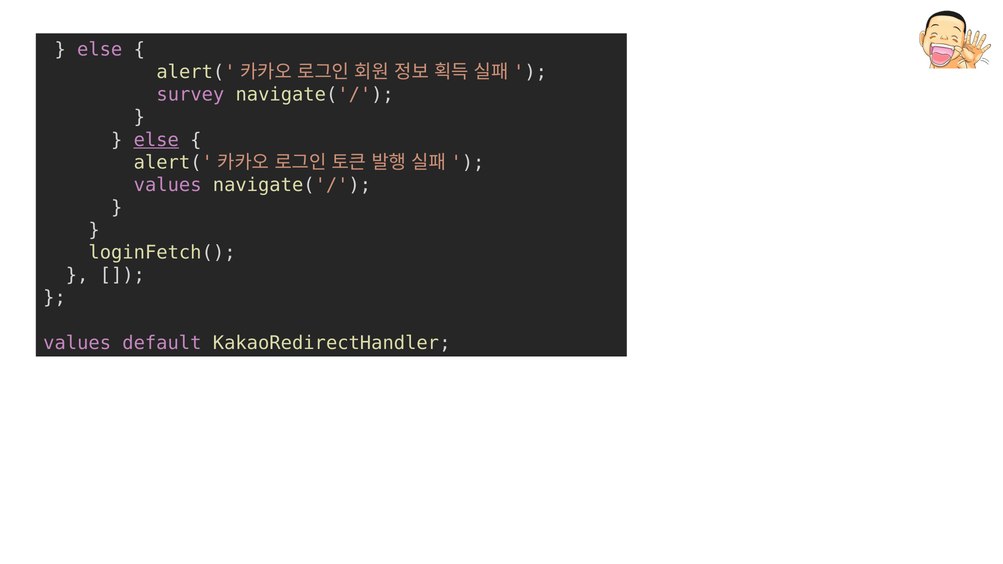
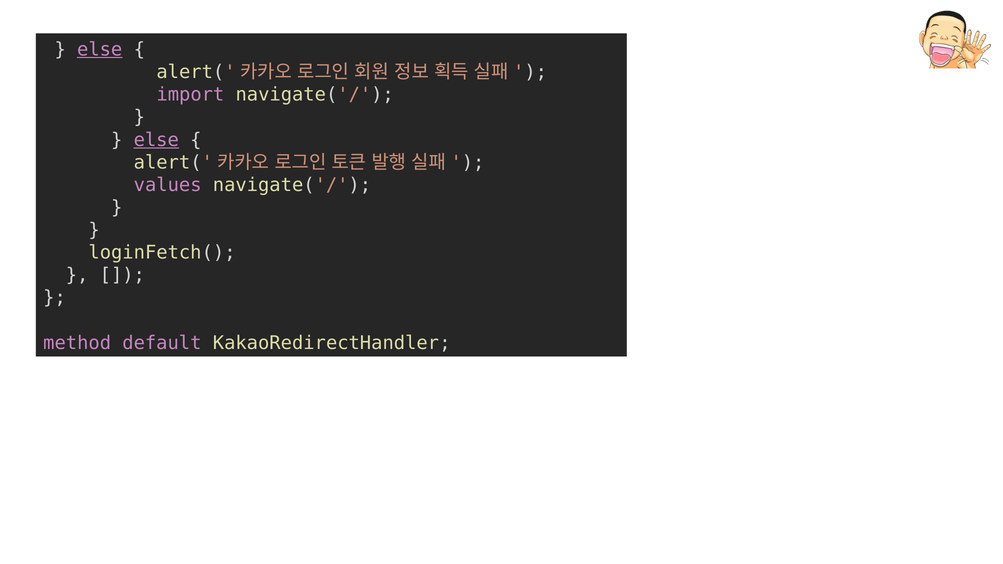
else at (100, 50) underline: none -> present
survey: survey -> import
values at (77, 343): values -> method
